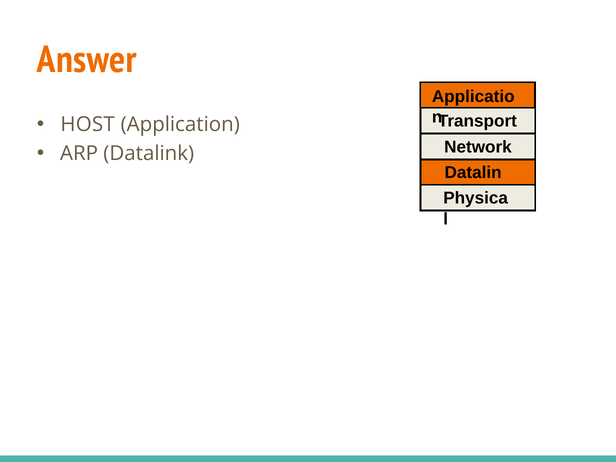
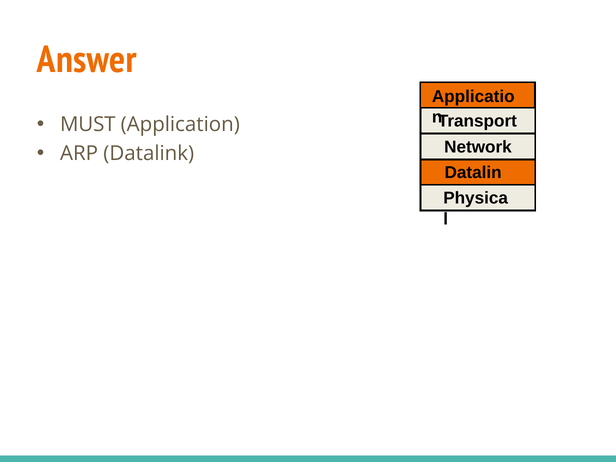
HOST: HOST -> MUST
